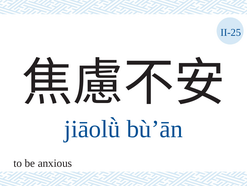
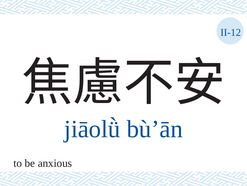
II-25: II-25 -> II-12
